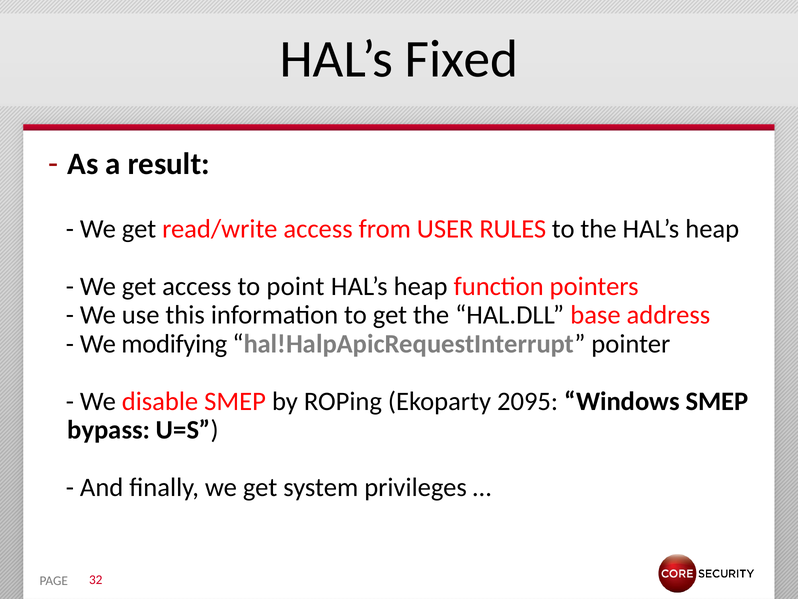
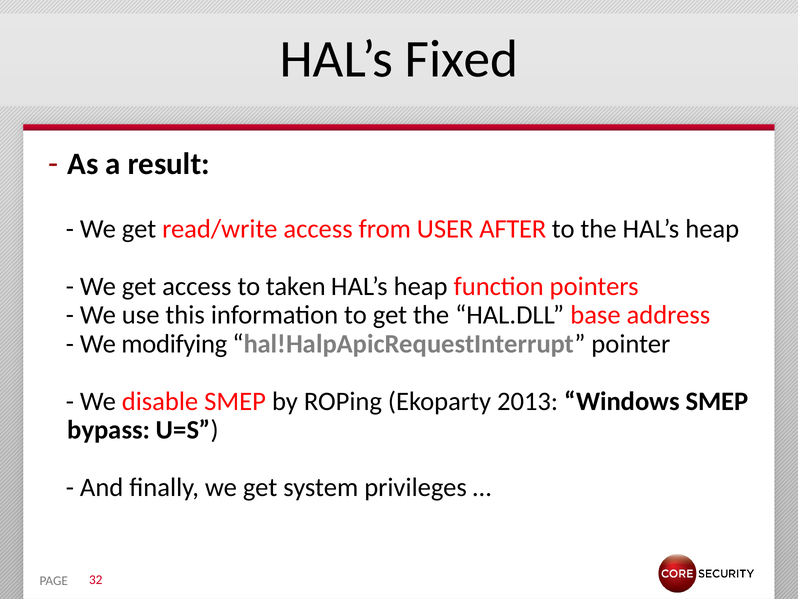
RULES: RULES -> AFTER
point: point -> taken
2095: 2095 -> 2013
